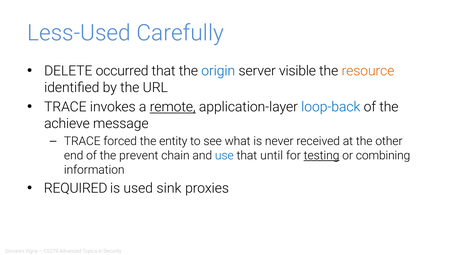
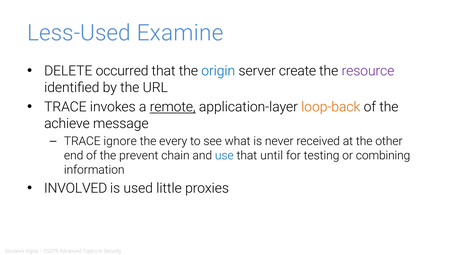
Carefully: Carefully -> Examine
visible: visible -> create
resource colour: orange -> purple
loop-back colour: blue -> orange
forced: forced -> ignore
entity: entity -> every
testing underline: present -> none
REQUIRED: REQUIRED -> INVOLVED
sink: sink -> little
